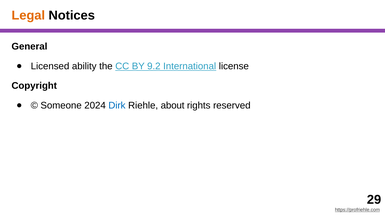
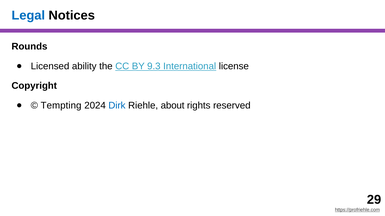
Legal colour: orange -> blue
General: General -> Rounds
9.2: 9.2 -> 9.3
Someone: Someone -> Tempting
